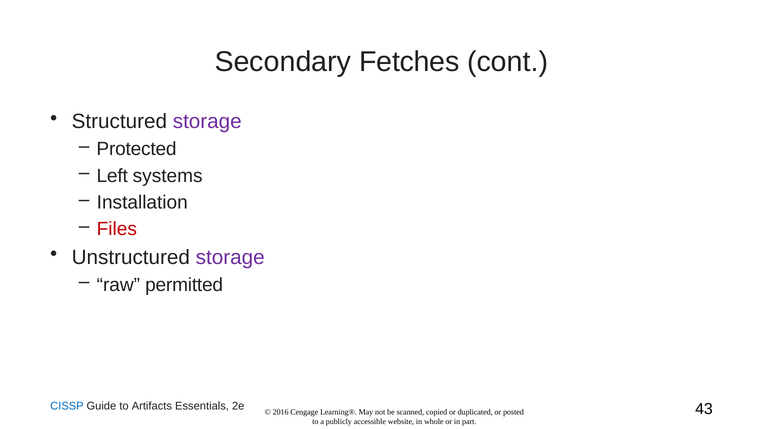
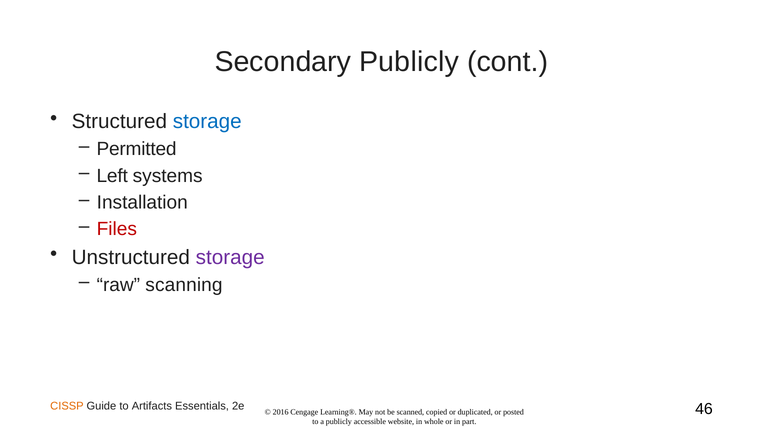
Secondary Fetches: Fetches -> Publicly
storage at (207, 122) colour: purple -> blue
Protected: Protected -> Permitted
permitted: permitted -> scanning
CISSP colour: blue -> orange
43: 43 -> 46
